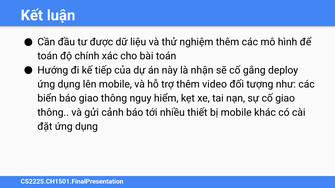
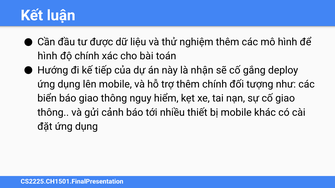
toán at (48, 56): toán -> hình
thêm video: video -> chính
